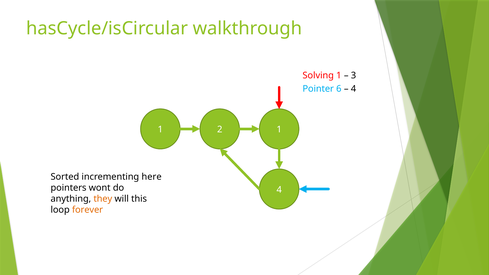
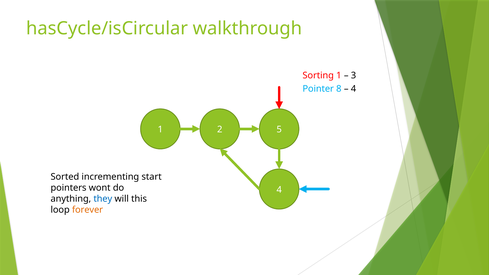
Solving: Solving -> Sorting
6: 6 -> 8
2 1: 1 -> 5
here: here -> start
they colour: orange -> blue
